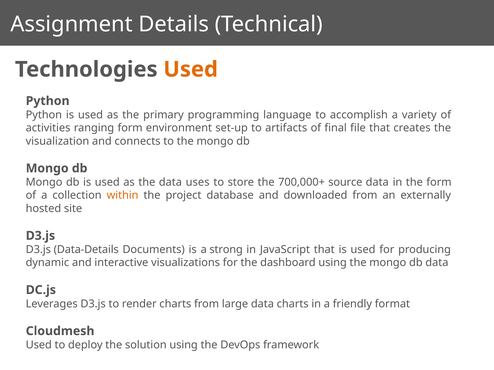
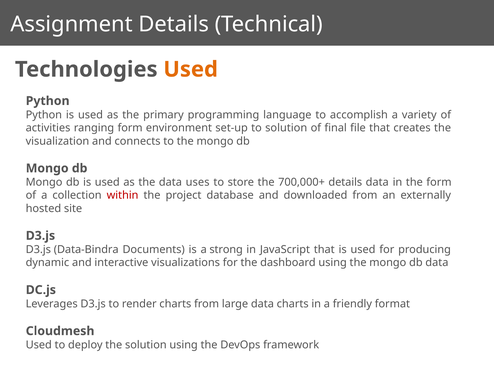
to artifacts: artifacts -> solution
700,000+ source: source -> details
within colour: orange -> red
Data-Details: Data-Details -> Data-Bindra
